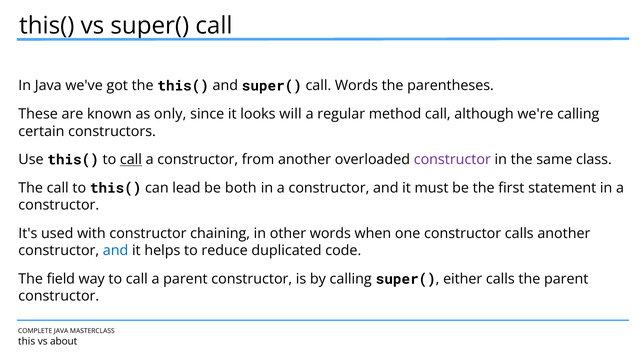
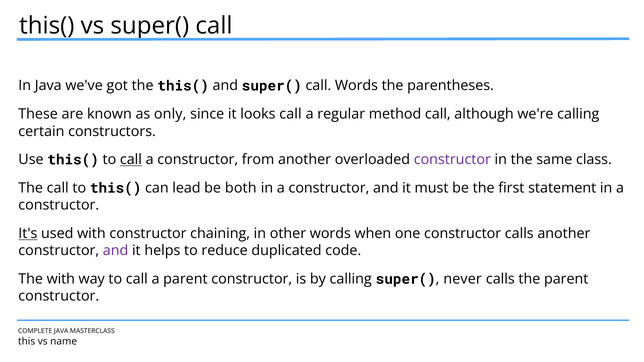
looks will: will -> call
It's underline: none -> present
and at (116, 251) colour: blue -> purple
The field: field -> with
either: either -> never
about: about -> name
